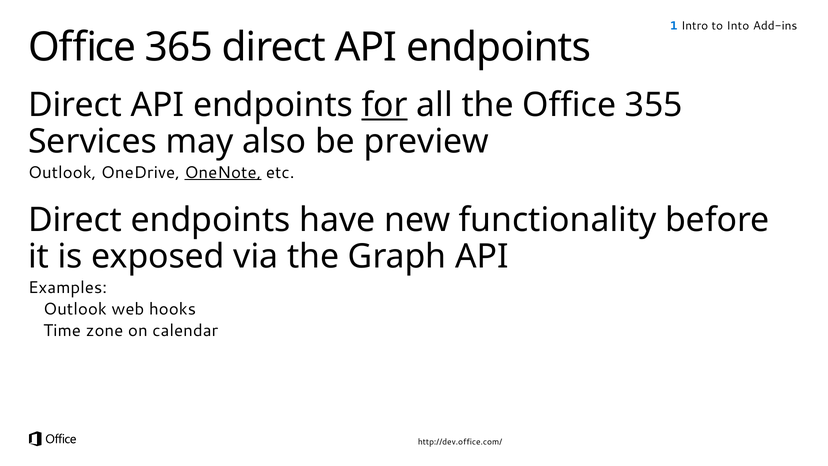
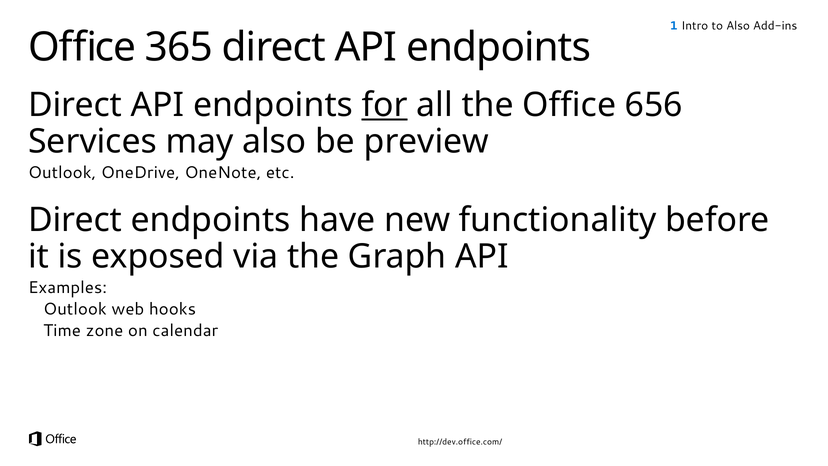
to Into: Into -> Also
355: 355 -> 656
OneNote underline: present -> none
